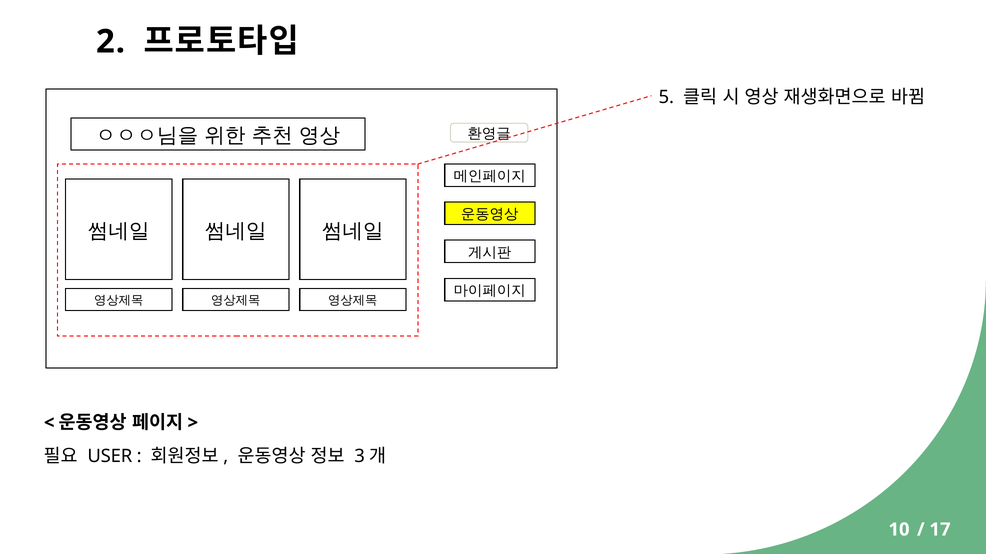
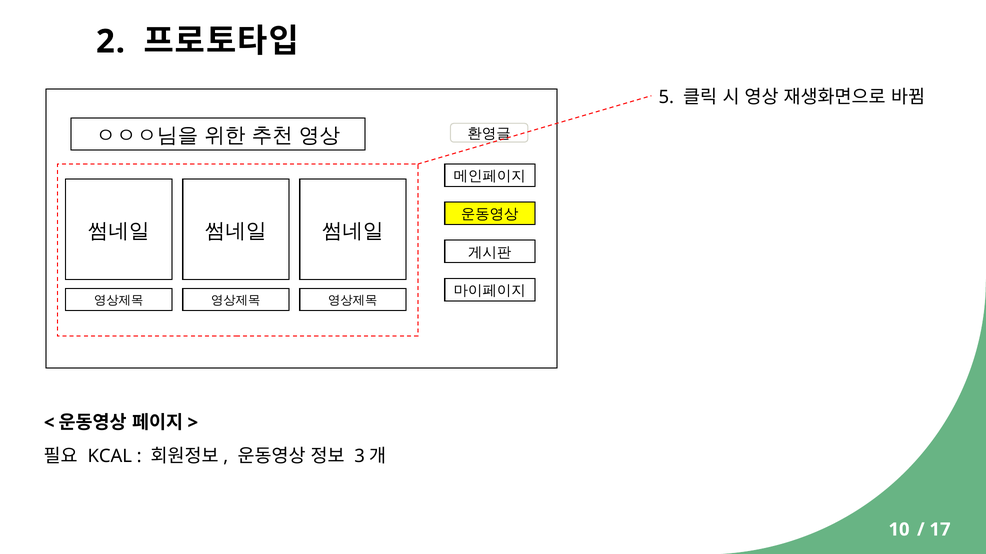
USER: USER -> KCAL
